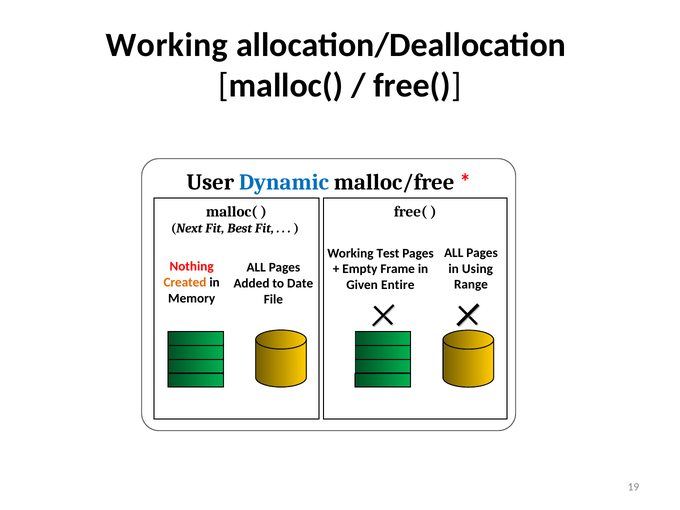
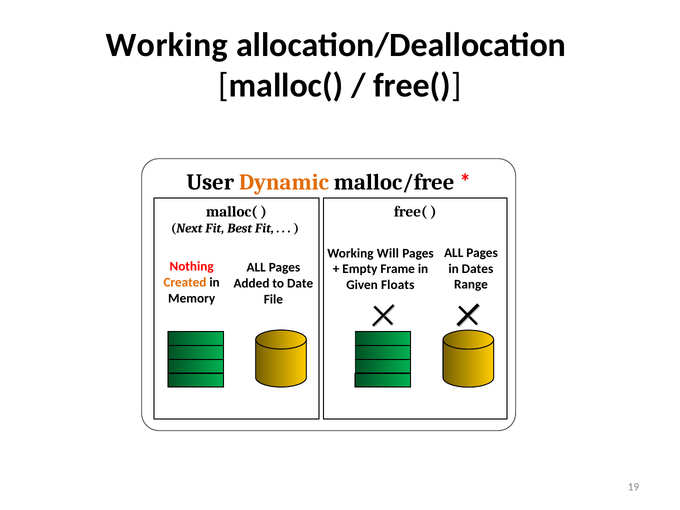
Dynamic colour: blue -> orange
Test: Test -> Will
Using: Using -> Dates
Entire: Entire -> Floats
